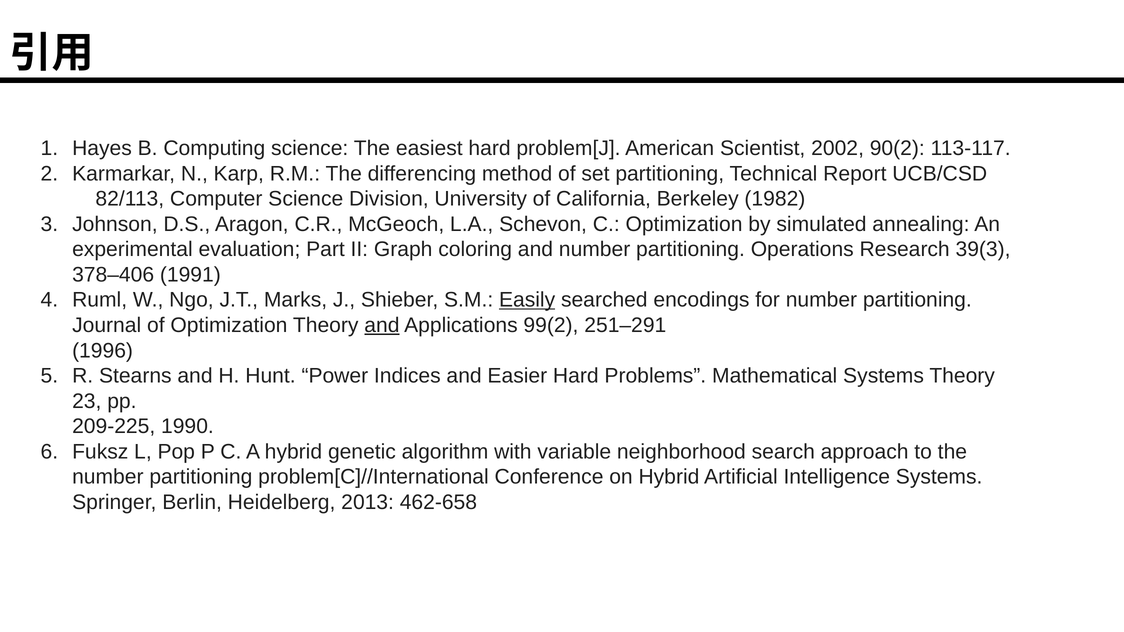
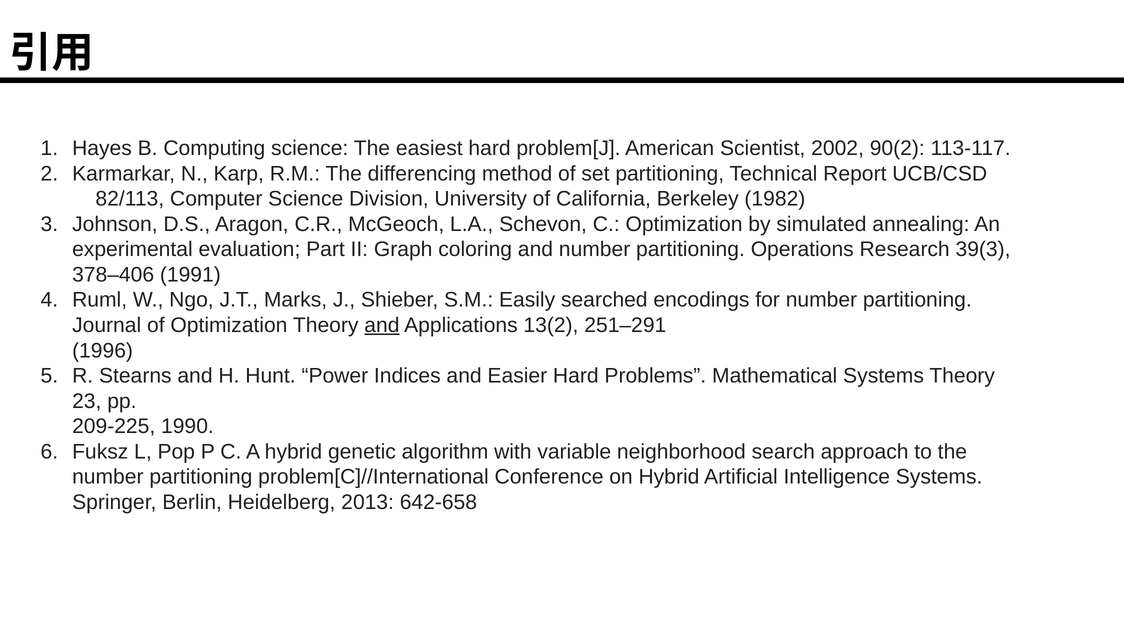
Easily underline: present -> none
99(2: 99(2 -> 13(2
462-658: 462-658 -> 642-658
